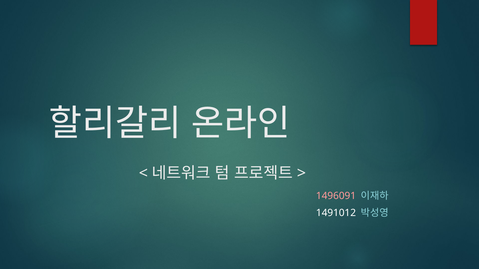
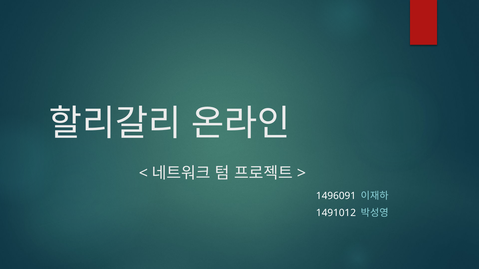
1496091 colour: pink -> white
